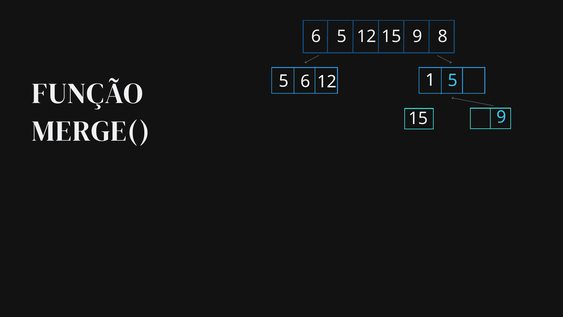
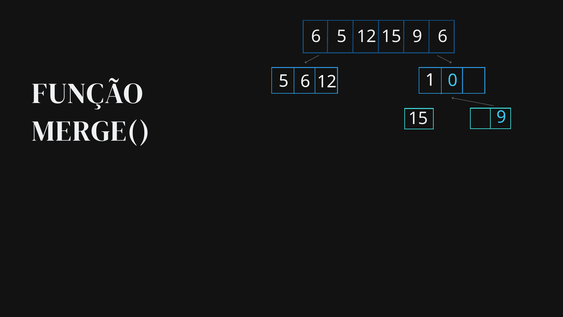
9 8: 8 -> 6
5 at (453, 80): 5 -> 0
